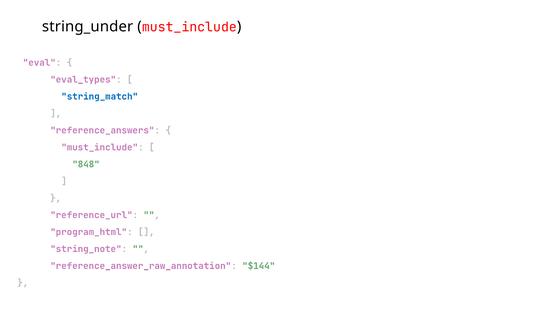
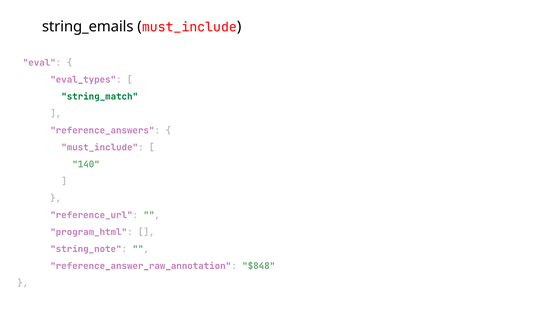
string_under: string_under -> string_emails
string_match colour: blue -> green
848: 848 -> 140
$144: $144 -> $848
